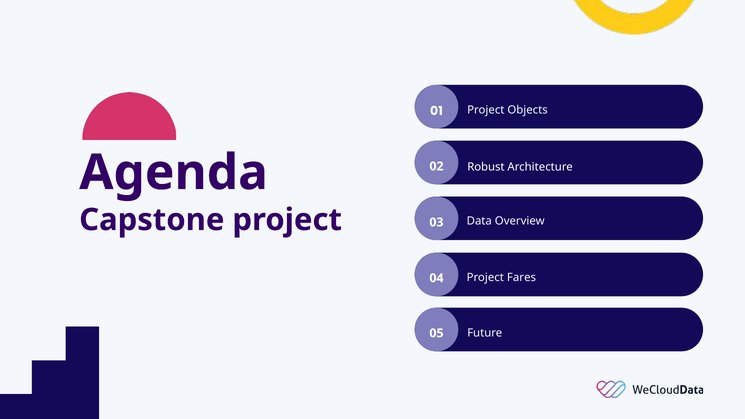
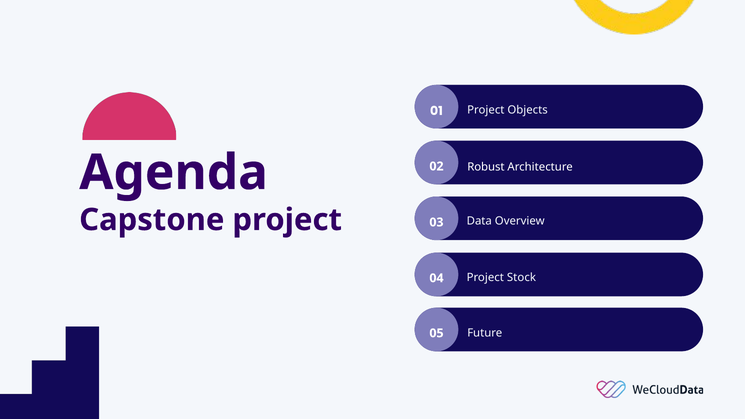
Fares: Fares -> Stock
